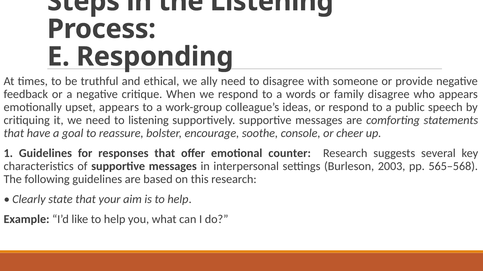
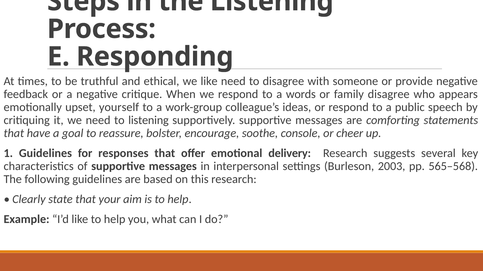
we ally: ally -> like
upset appears: appears -> yourself
counter: counter -> delivery
